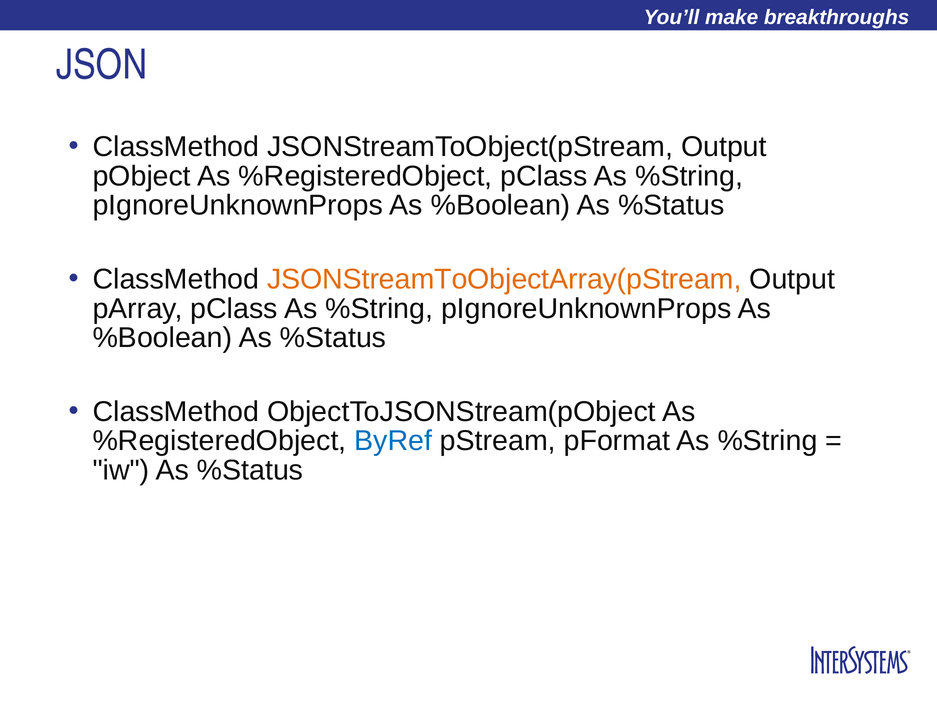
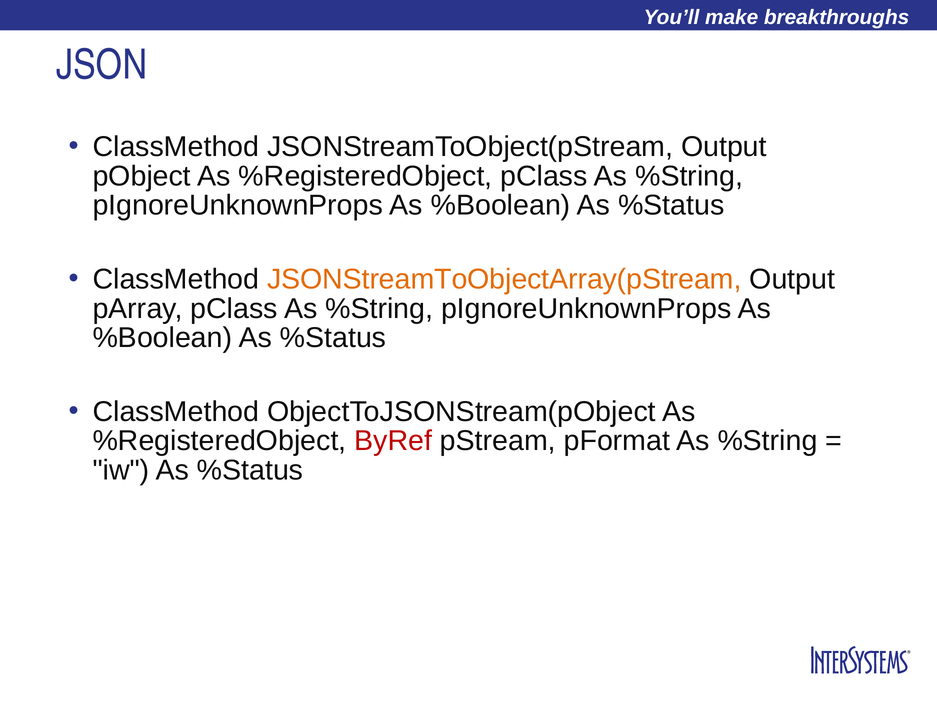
ByRef colour: blue -> red
